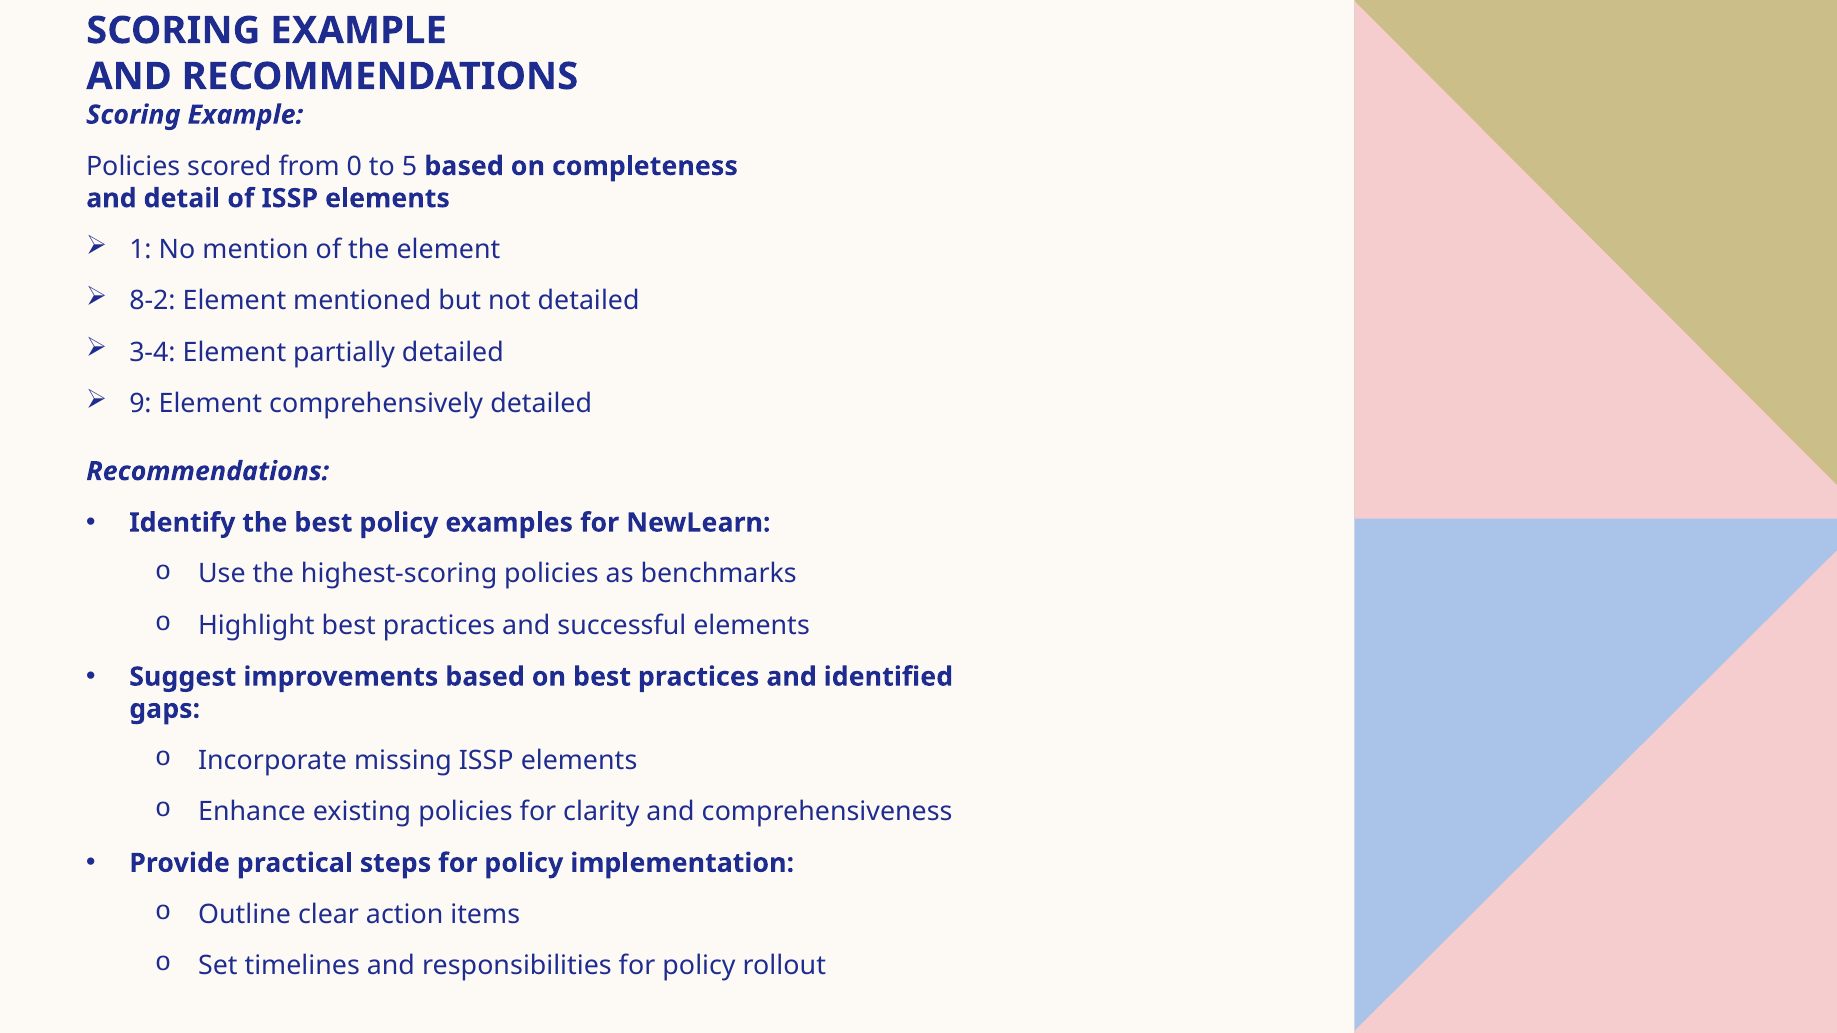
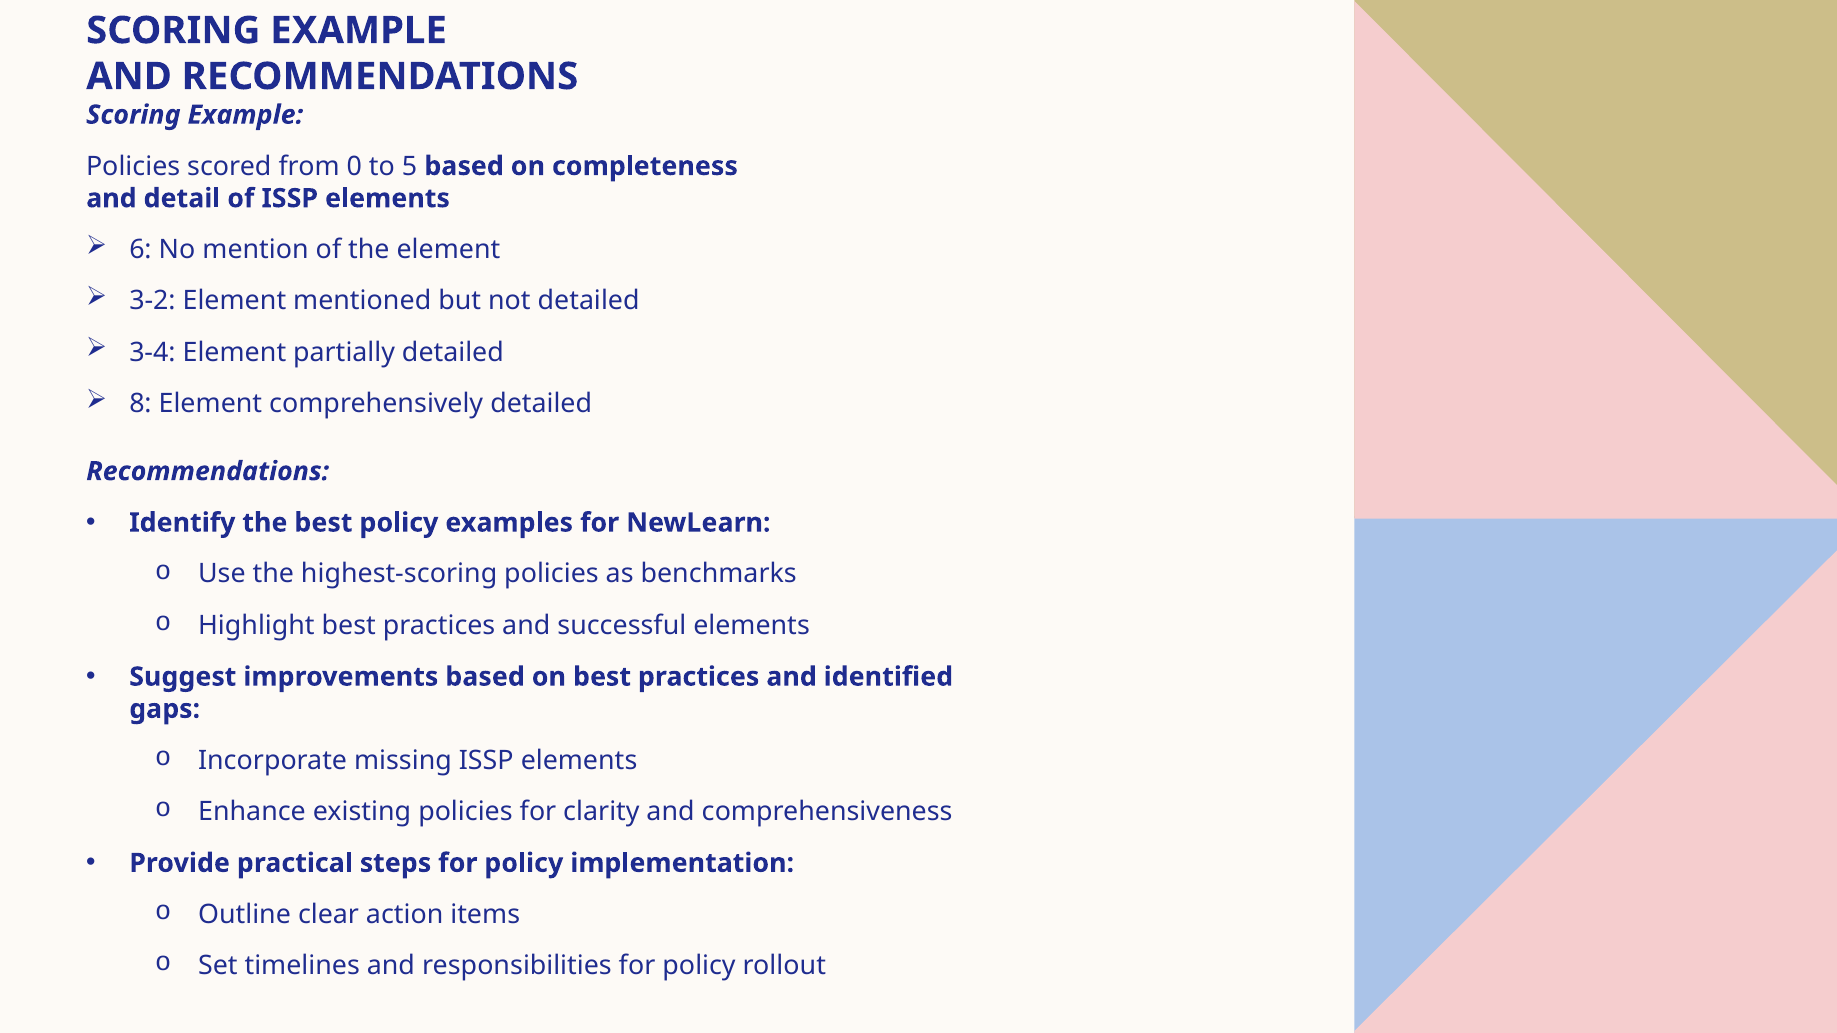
1: 1 -> 6
8-2: 8-2 -> 3-2
9: 9 -> 8
